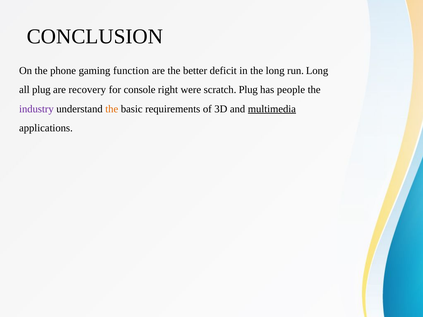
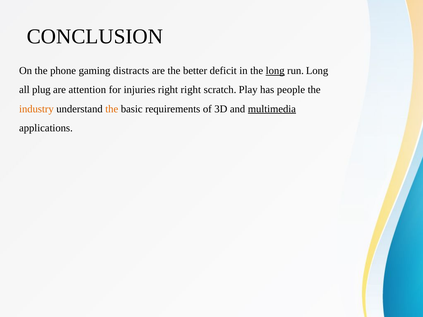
function: function -> distracts
long at (275, 71) underline: none -> present
recovery: recovery -> attention
console: console -> injuries
right were: were -> right
scratch Plug: Plug -> Play
industry colour: purple -> orange
